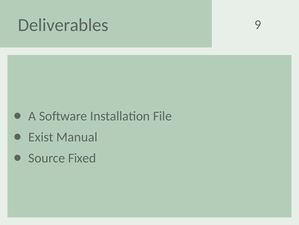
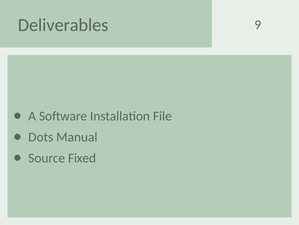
Exist: Exist -> Dots
